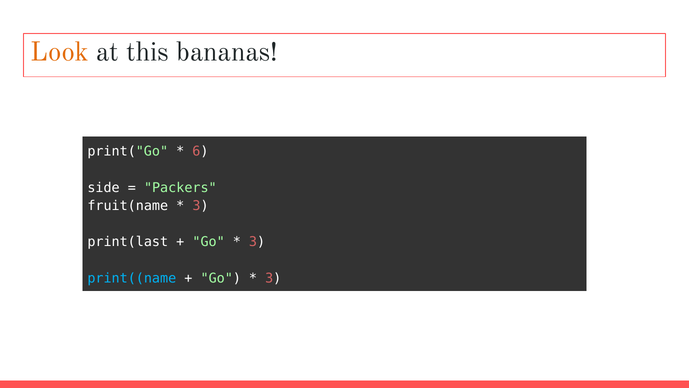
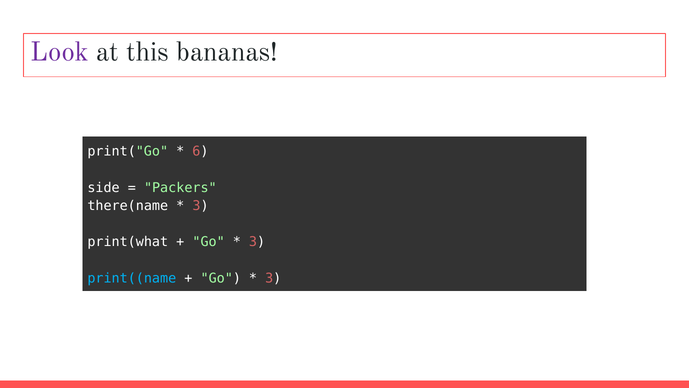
Look colour: orange -> purple
fruit(name: fruit(name -> there(name
print(last: print(last -> print(what
